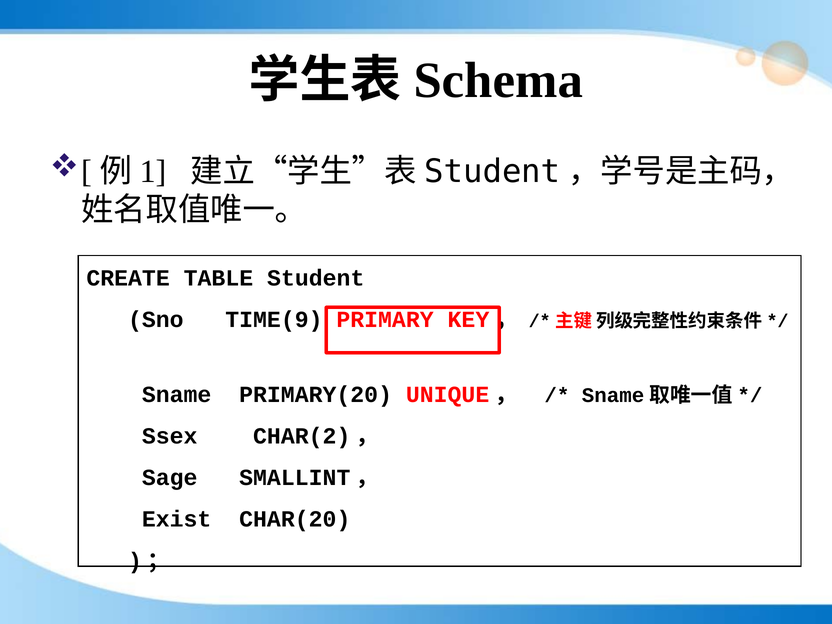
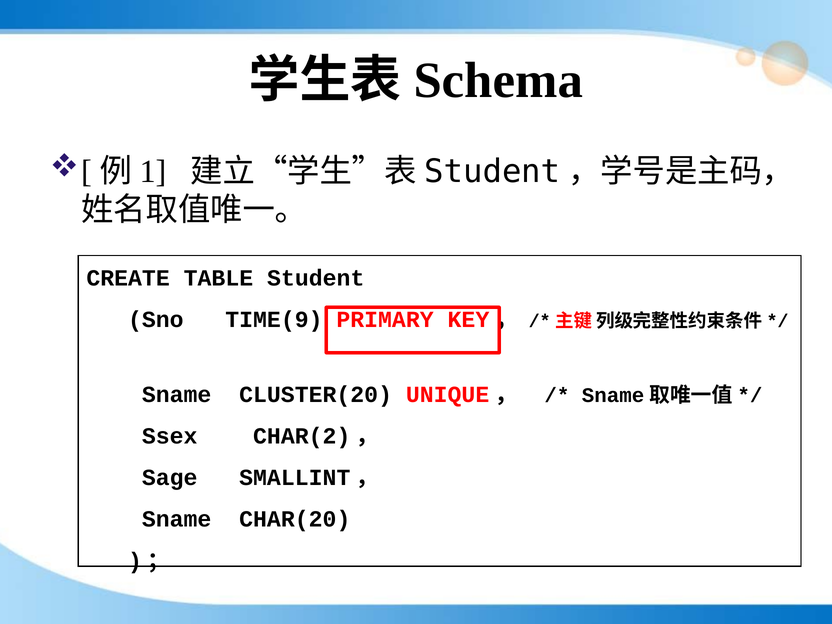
PRIMARY(20: PRIMARY(20 -> CLUSTER(20
Exist at (177, 519): Exist -> Sname
